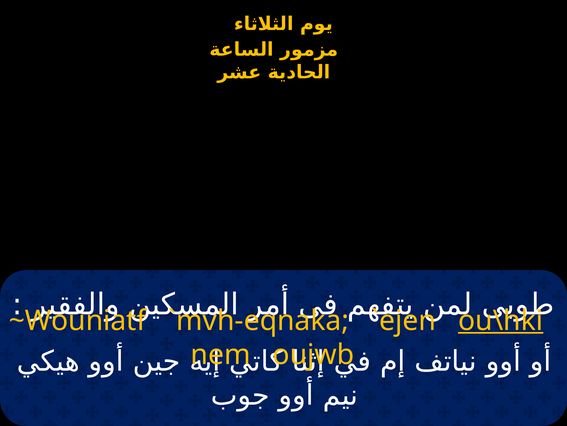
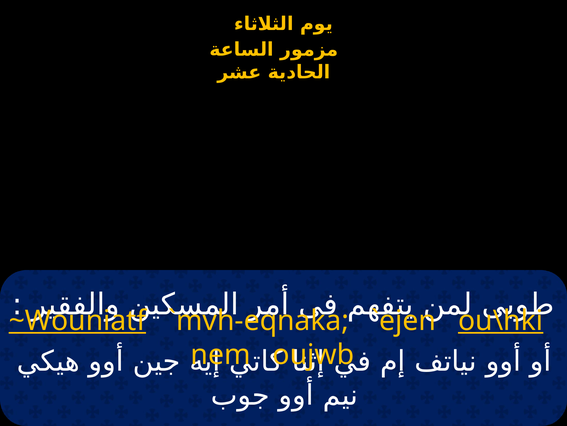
~Wouniatf underline: none -> present
